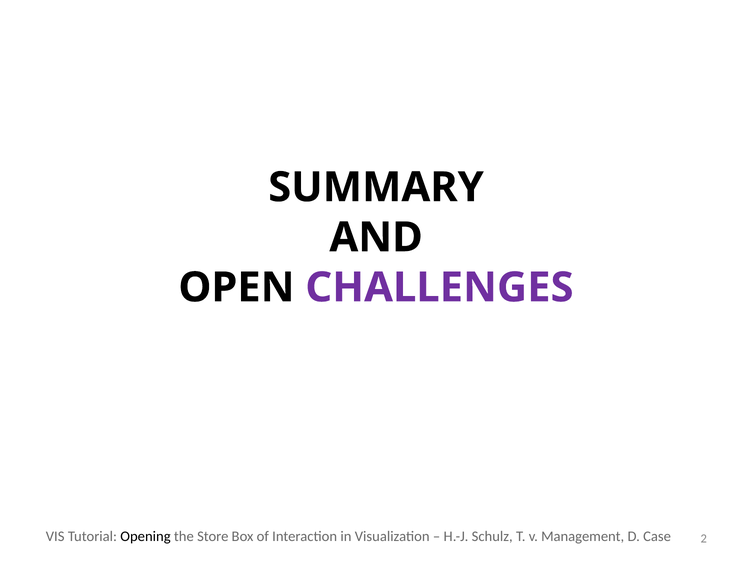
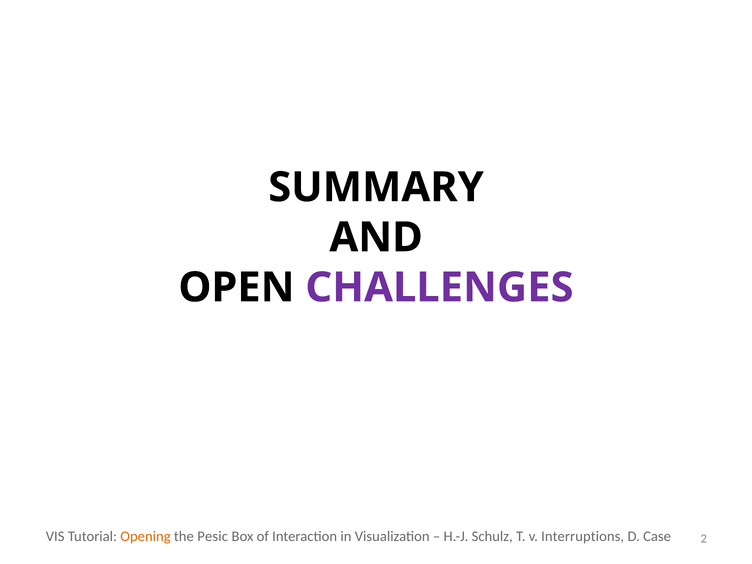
Opening colour: black -> orange
Store: Store -> Pesic
Management: Management -> Interruptions
